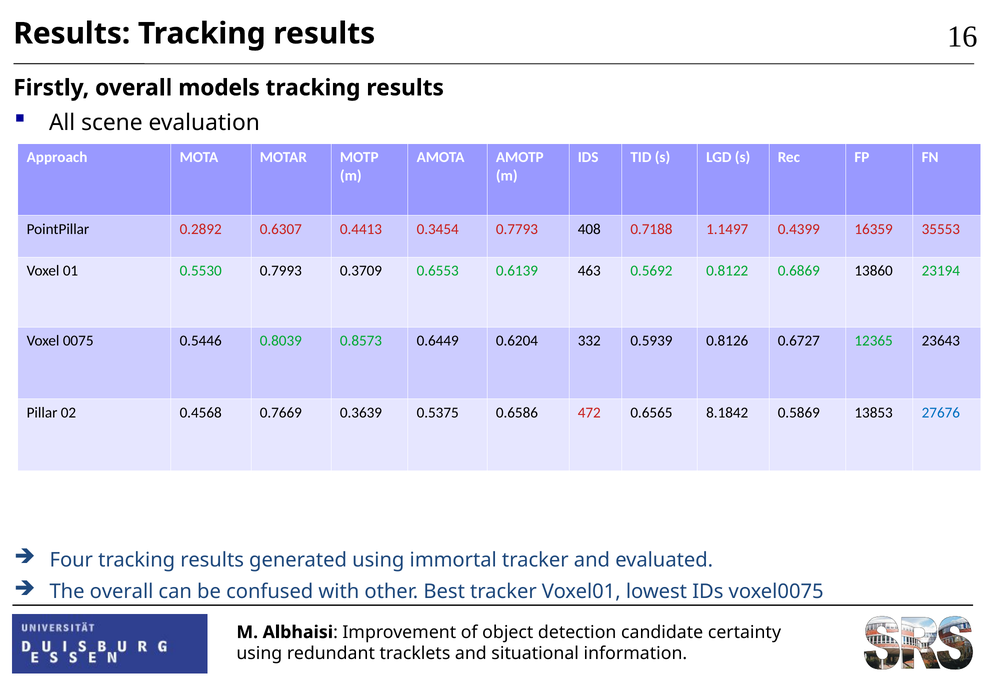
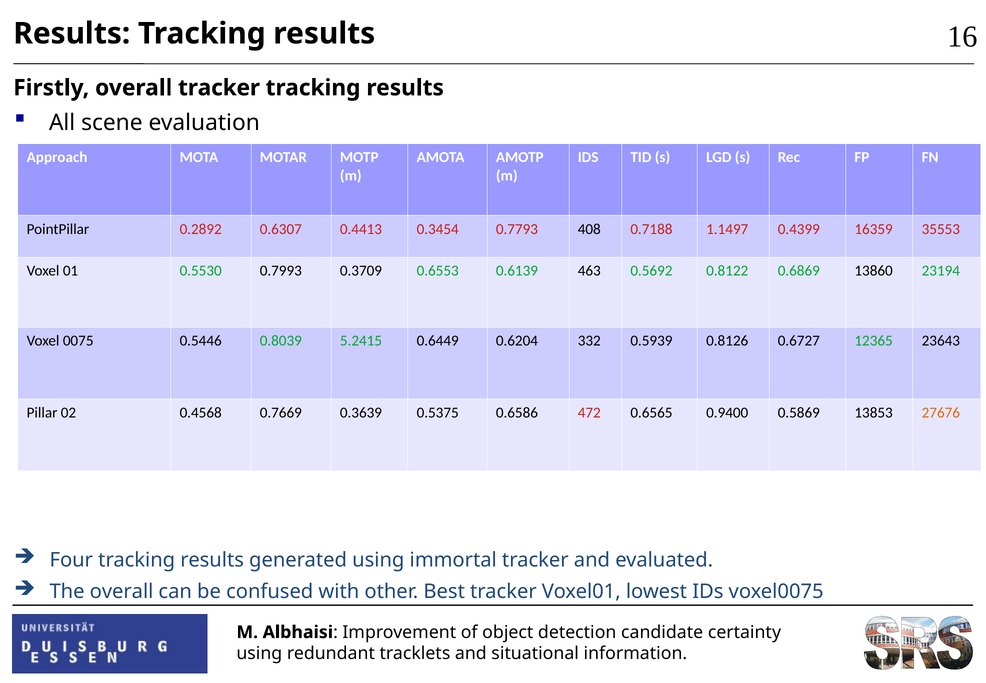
overall models: models -> tracker
0.8573: 0.8573 -> 5.2415
8.1842: 8.1842 -> 0.9400
27676 colour: blue -> orange
